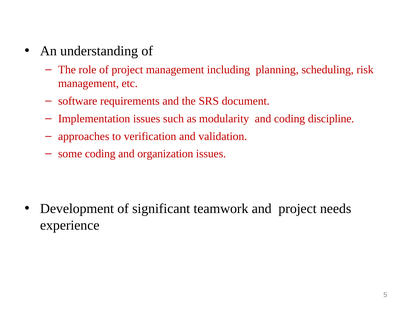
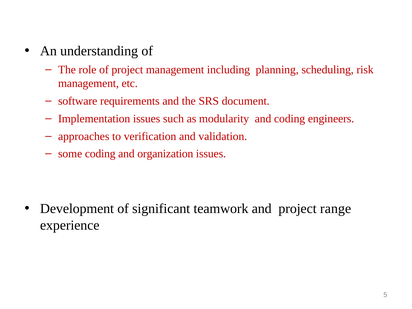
discipline: discipline -> engineers
needs: needs -> range
